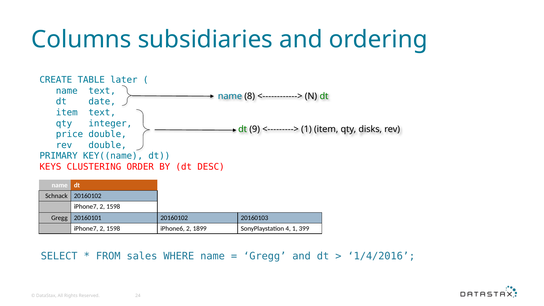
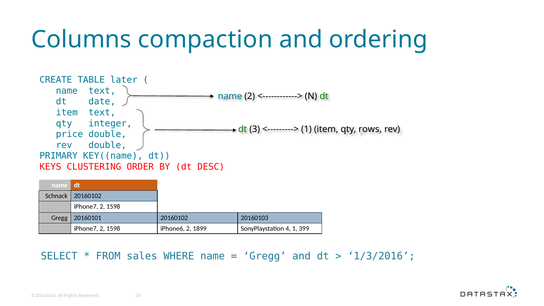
subsidiaries: subsidiaries -> compaction
name 8: 8 -> 2
9: 9 -> 3
disks: disks -> rows
1/4/2016: 1/4/2016 -> 1/3/2016
